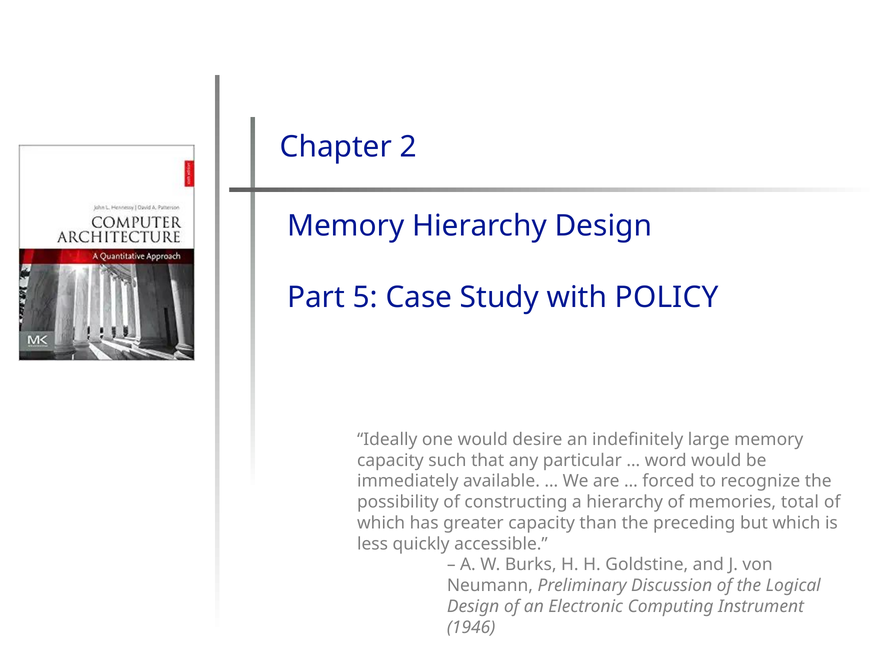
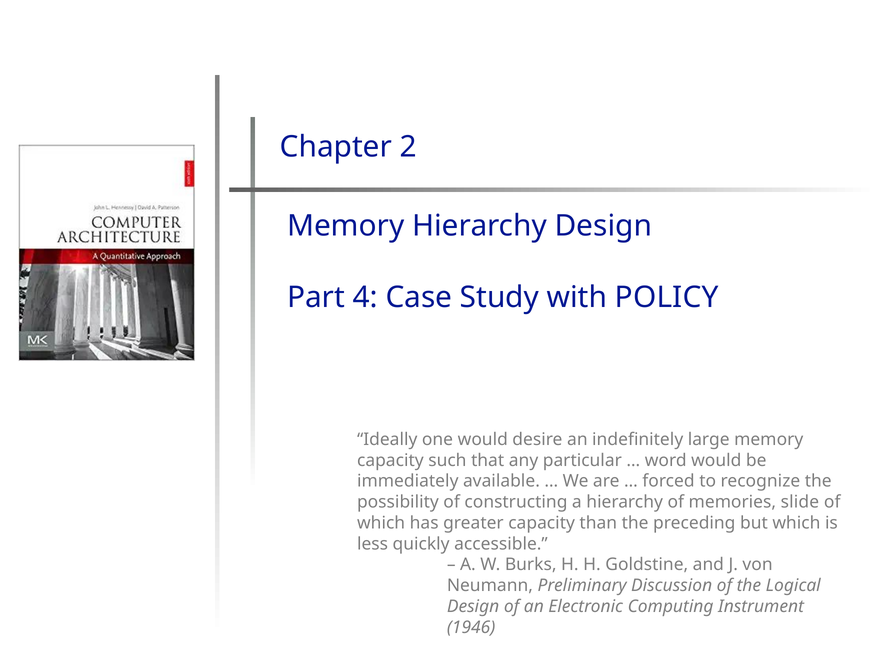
5: 5 -> 4
total: total -> slide
